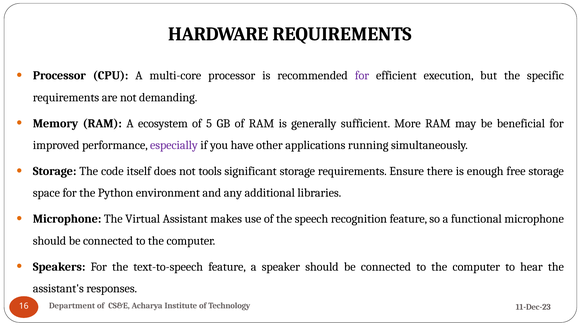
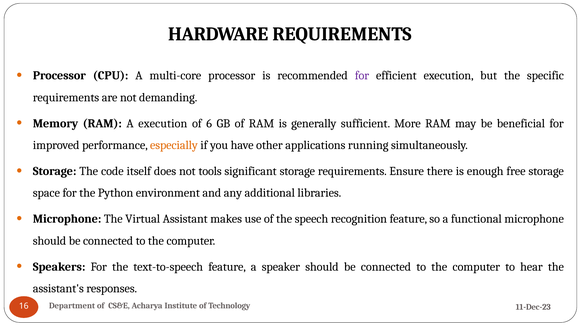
A ecosystem: ecosystem -> execution
5: 5 -> 6
especially colour: purple -> orange
